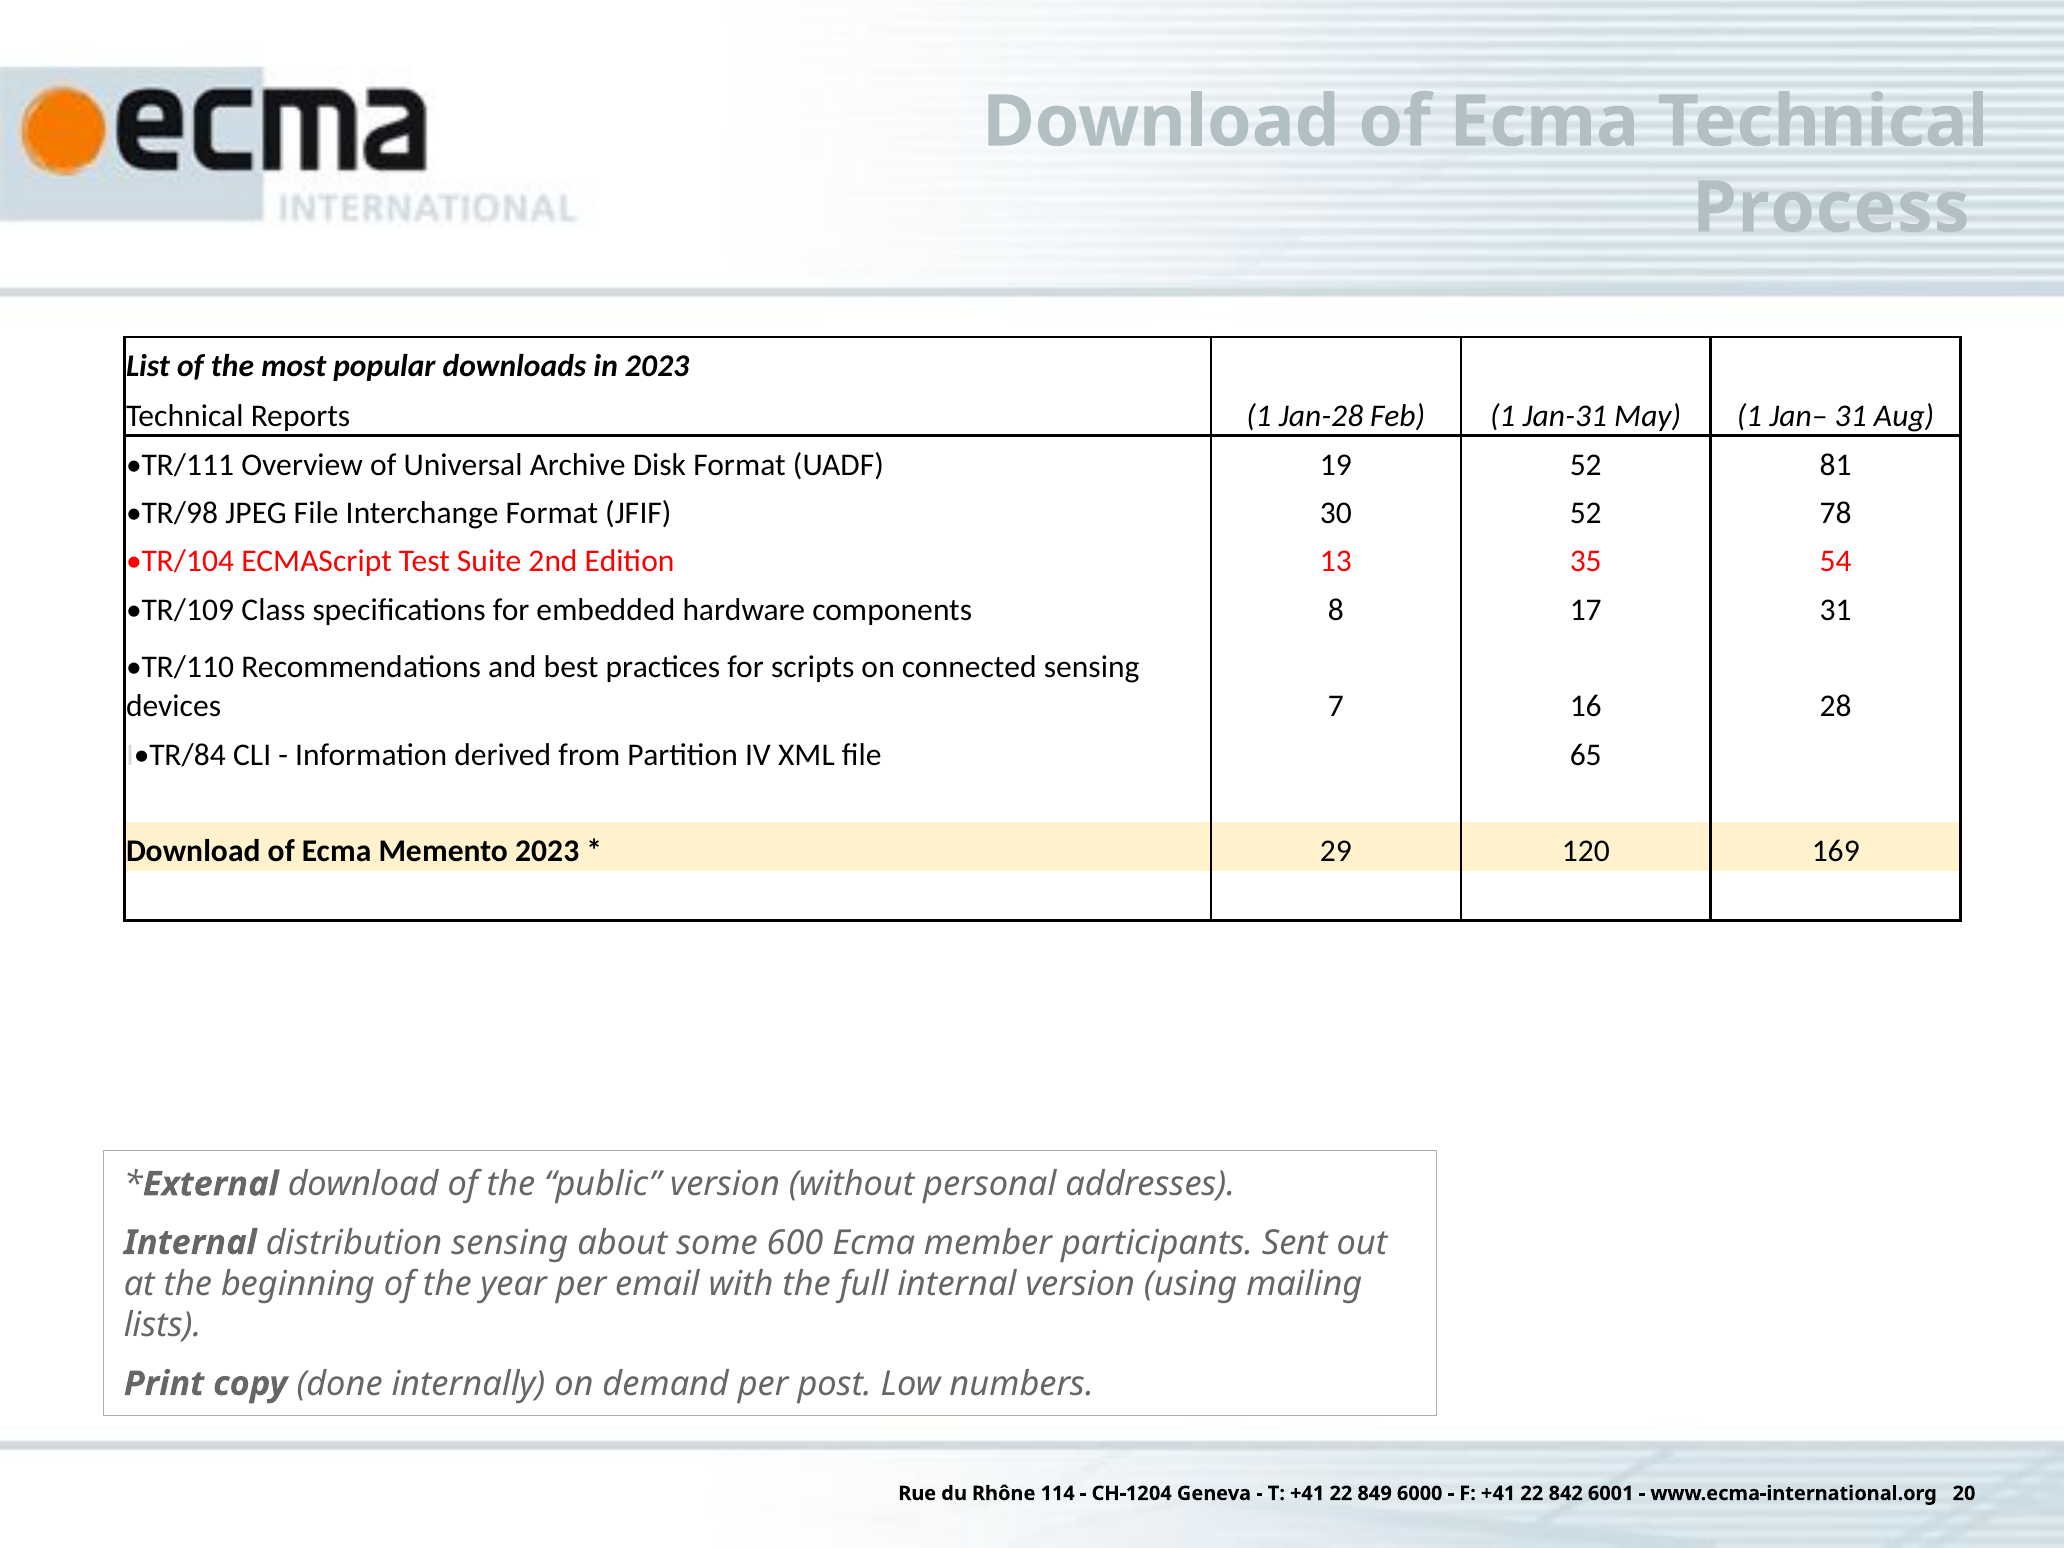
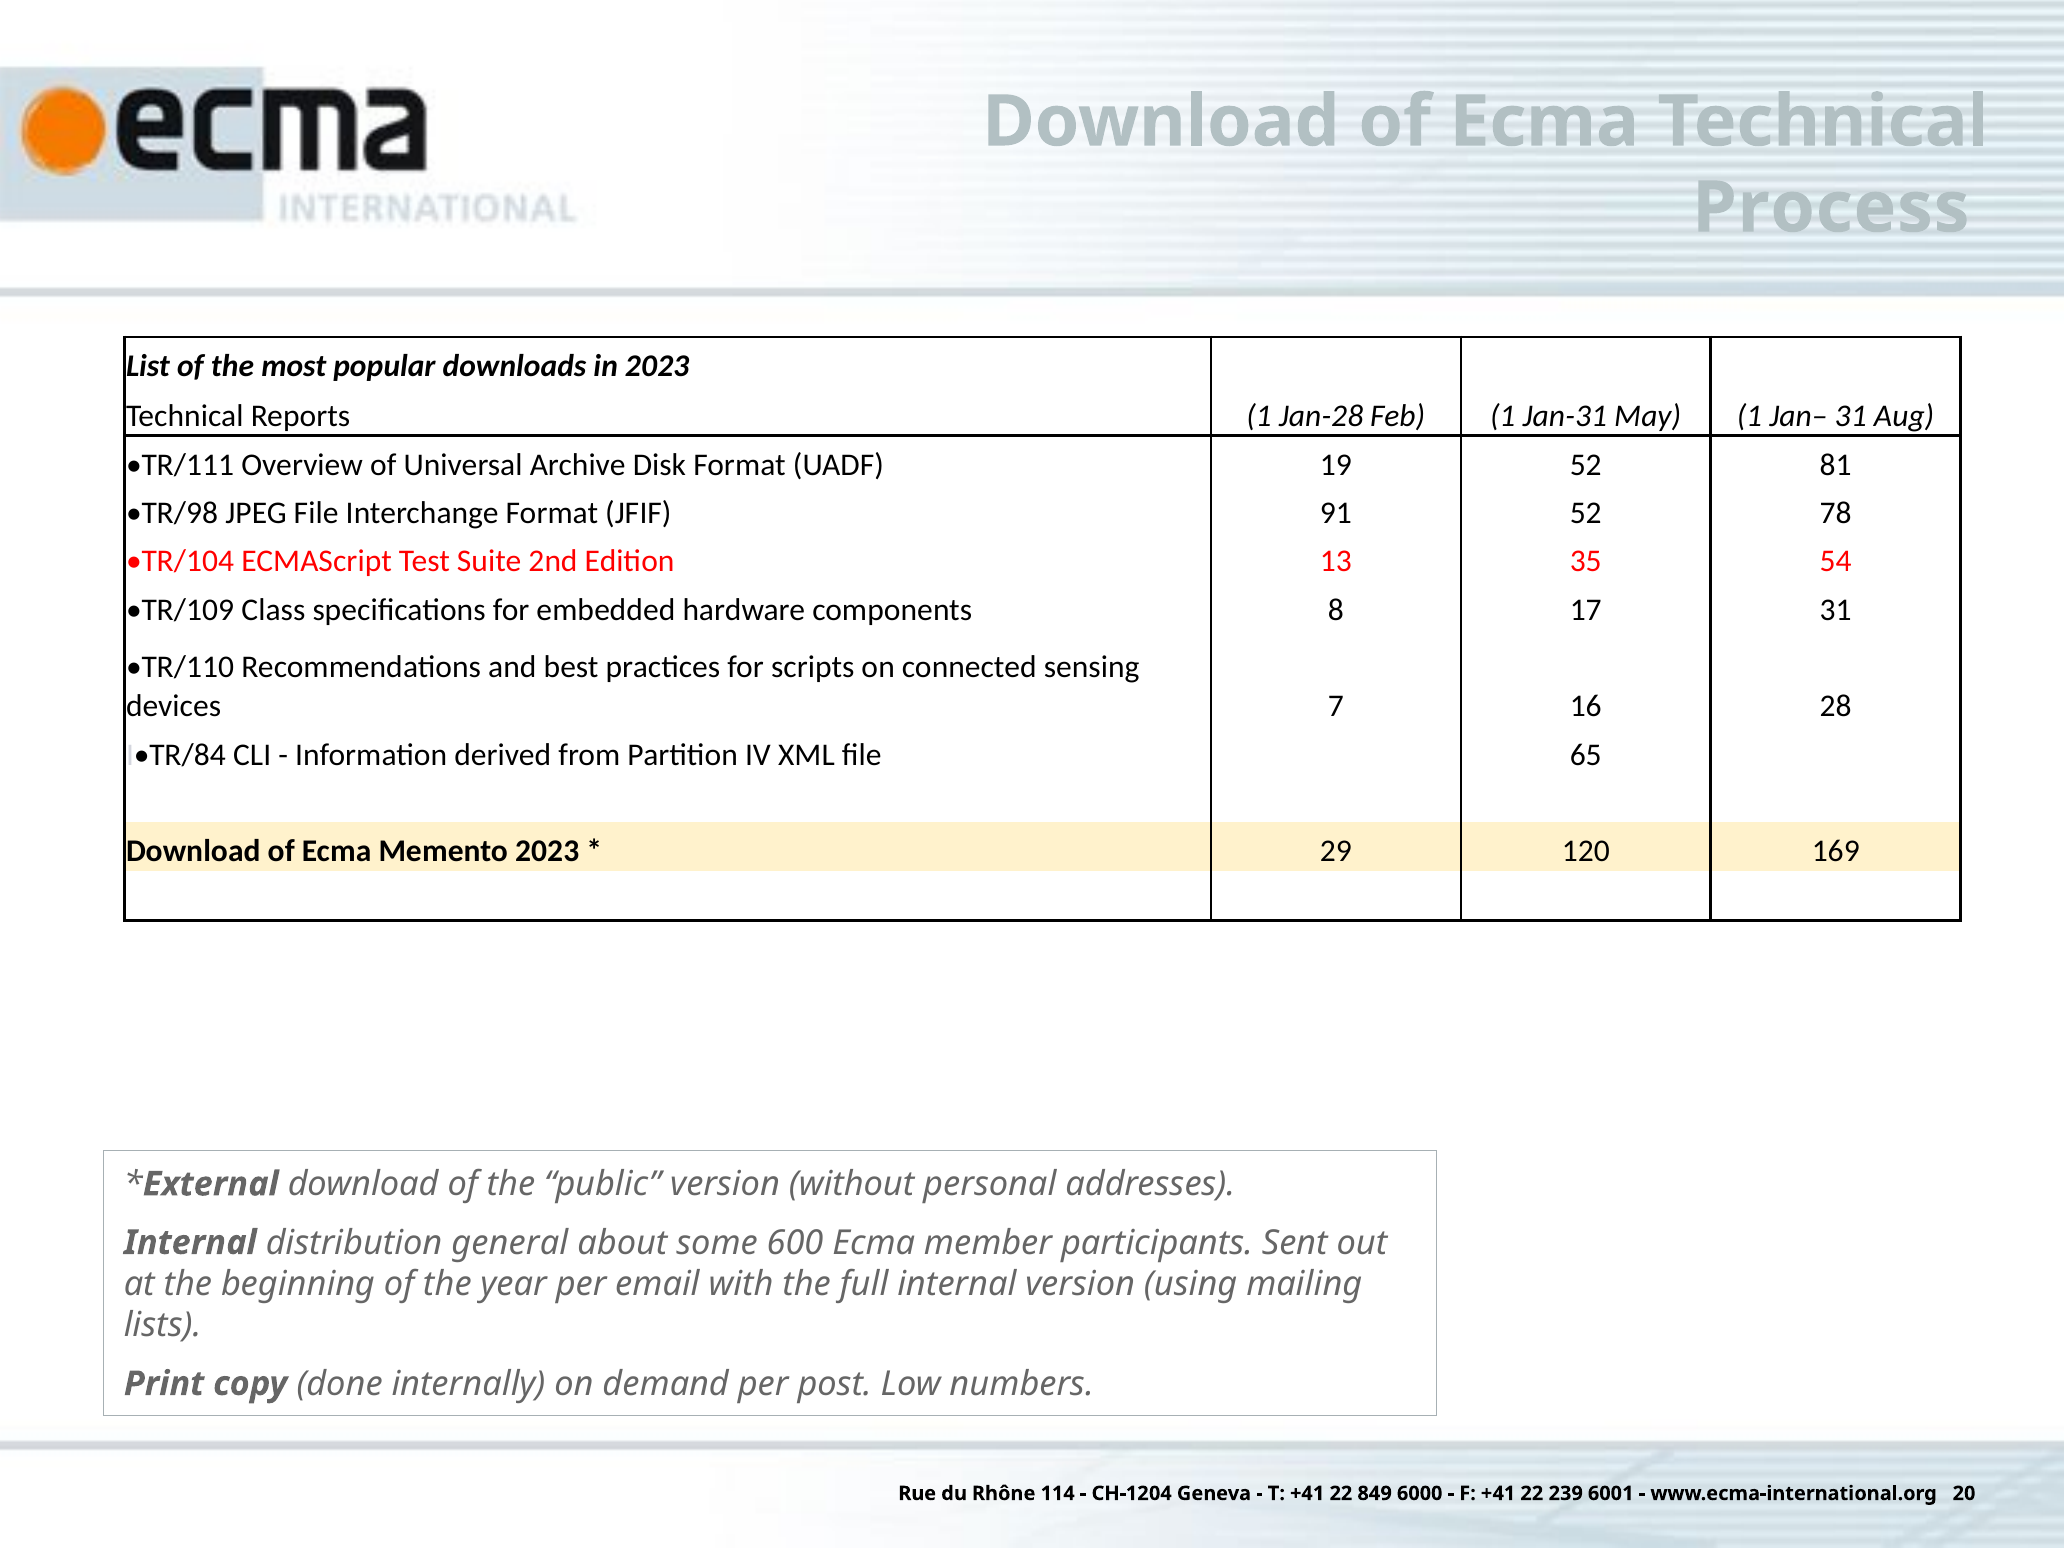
30: 30 -> 91
distribution sensing: sensing -> general
842: 842 -> 239
